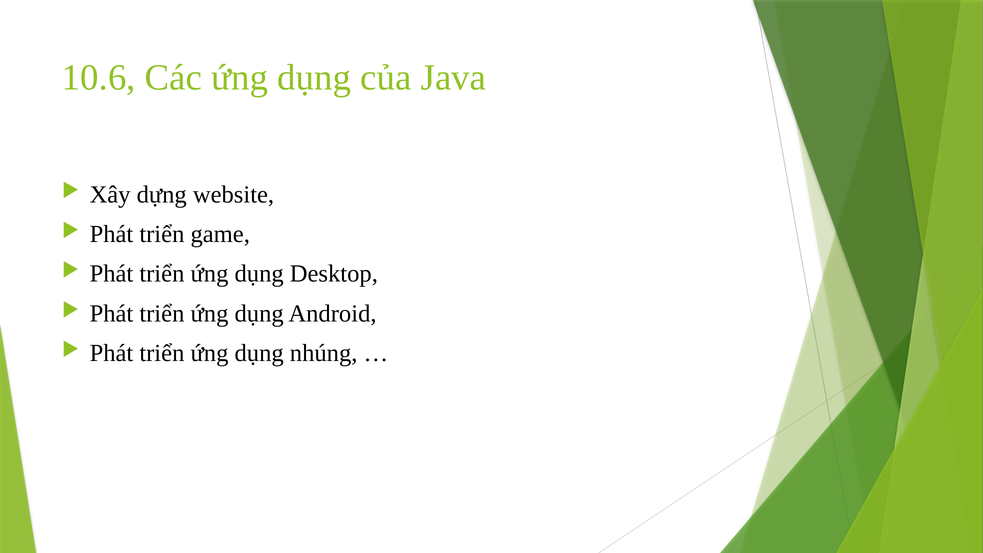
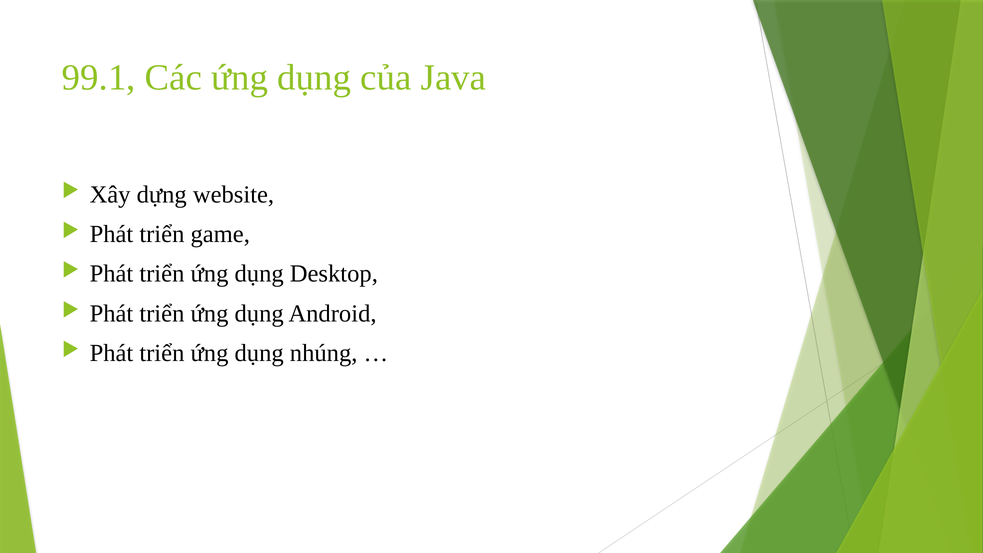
10.6: 10.6 -> 99.1
